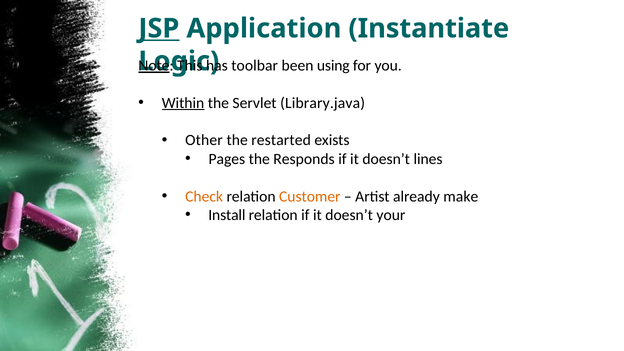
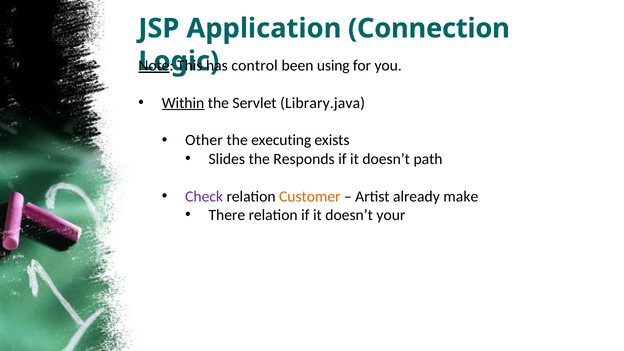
JSP underline: present -> none
Instantiate: Instantiate -> Connection
toolbar: toolbar -> control
restarted: restarted -> executing
Pages: Pages -> Slides
lines: lines -> path
Check colour: orange -> purple
Install: Install -> There
